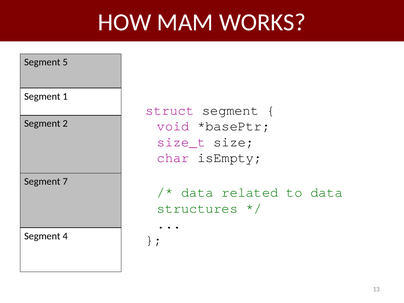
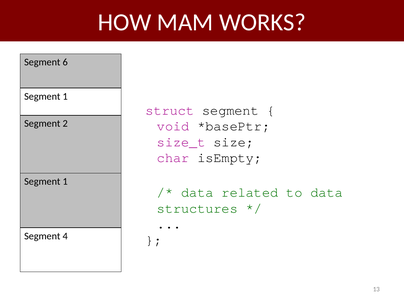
5: 5 -> 6
7 at (65, 182): 7 -> 1
